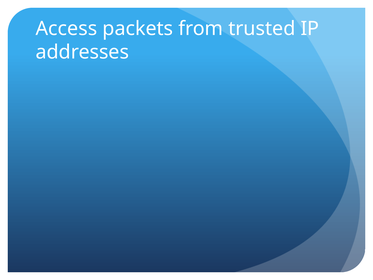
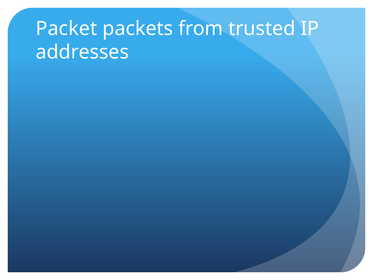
Access: Access -> Packet
